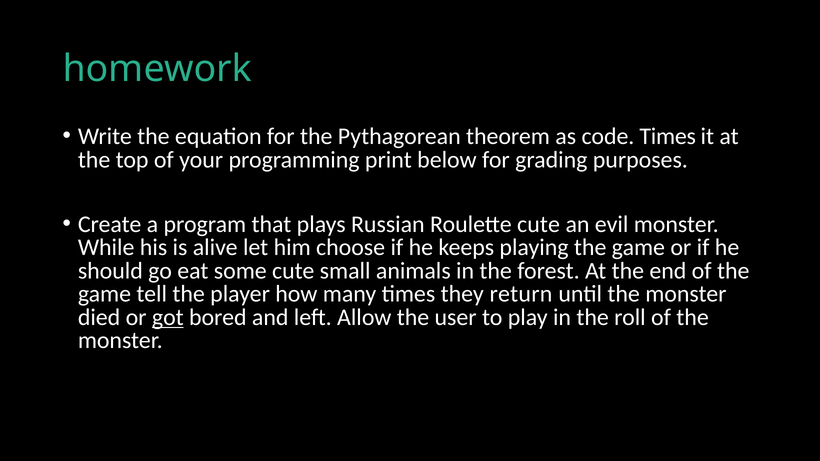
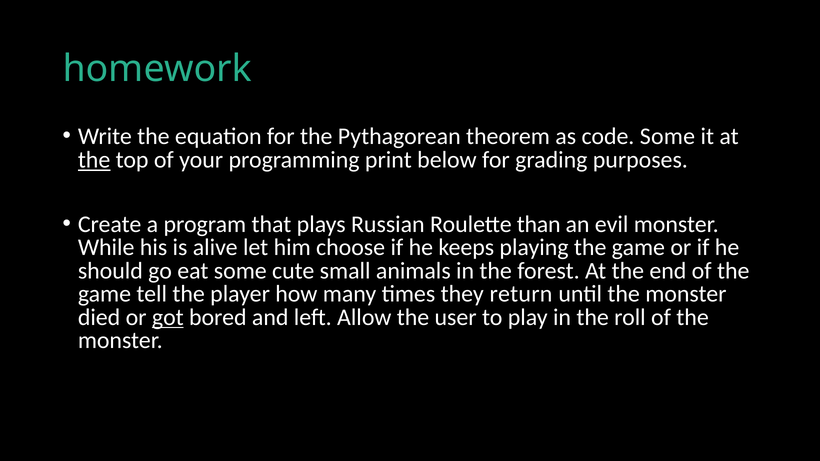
code Times: Times -> Some
the at (94, 160) underline: none -> present
Roulette cute: cute -> than
